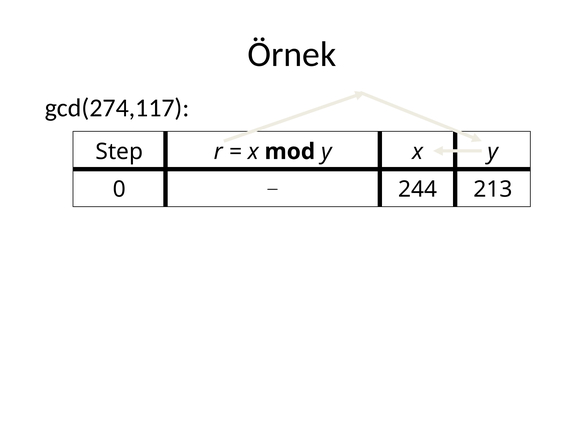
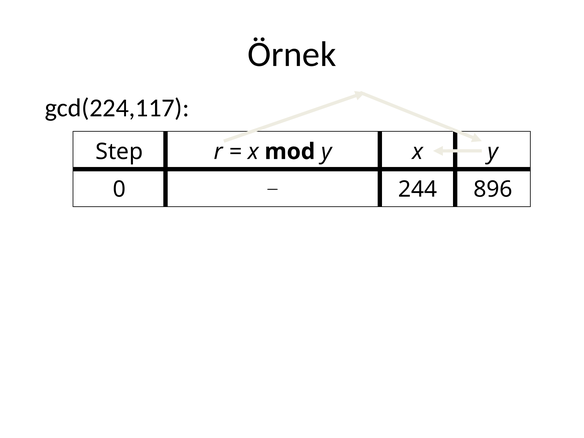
gcd(274,117: gcd(274,117 -> gcd(224,117
213: 213 -> 896
